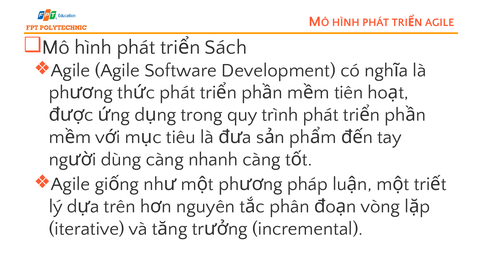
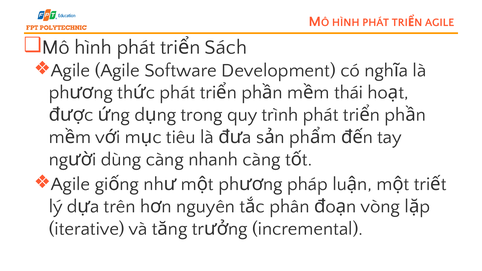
tiên: tiên -> thái
